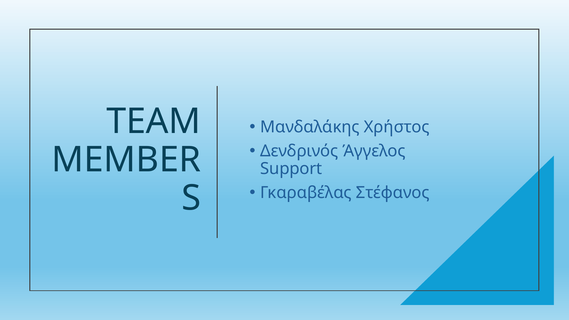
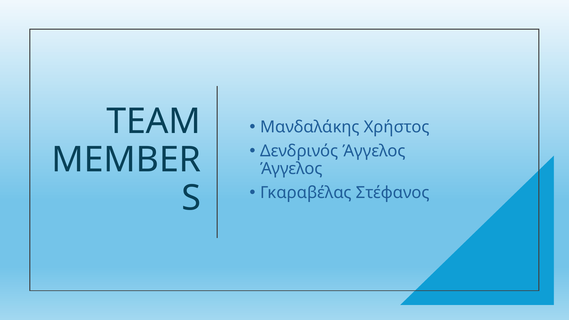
Support at (291, 169): Support -> Άγγελος
